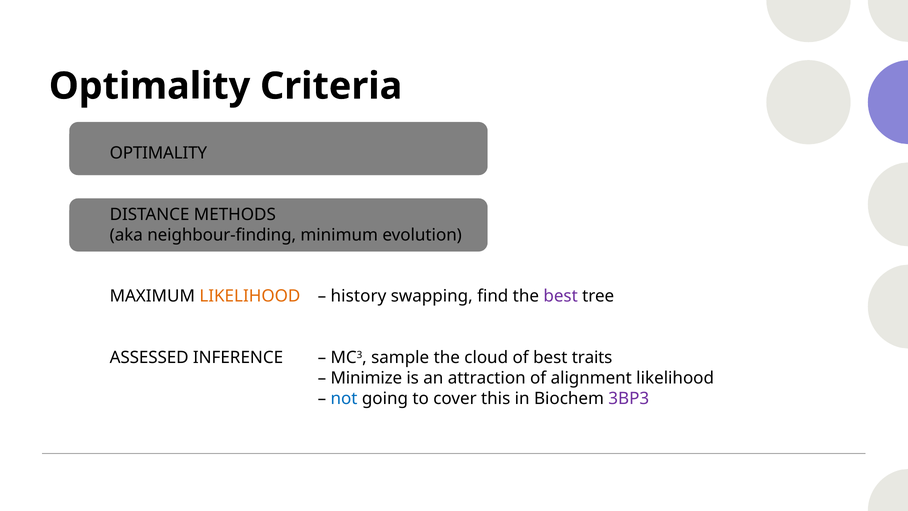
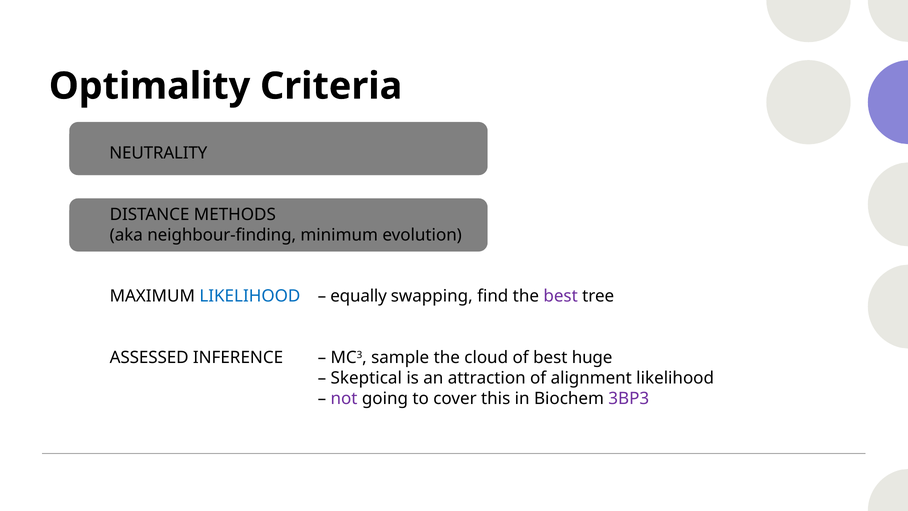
OPTIMALITY at (158, 153): OPTIMALITY -> NEUTRALITY
LIKELIHOOD at (250, 296) colour: orange -> blue
history: history -> equally
traits: traits -> huge
Minimize: Minimize -> Skeptical
not colour: blue -> purple
